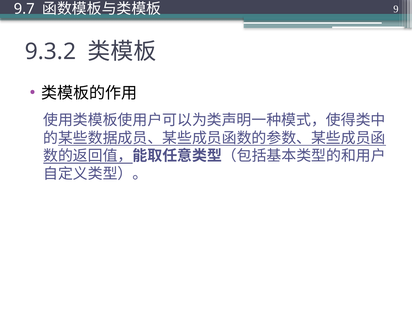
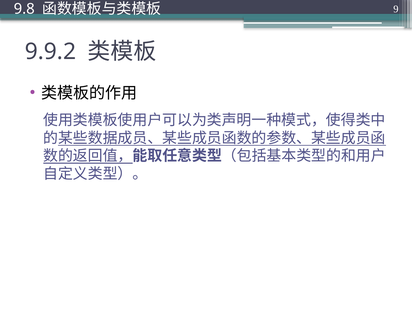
9.7: 9.7 -> 9.8
9.3.2: 9.3.2 -> 9.9.2
